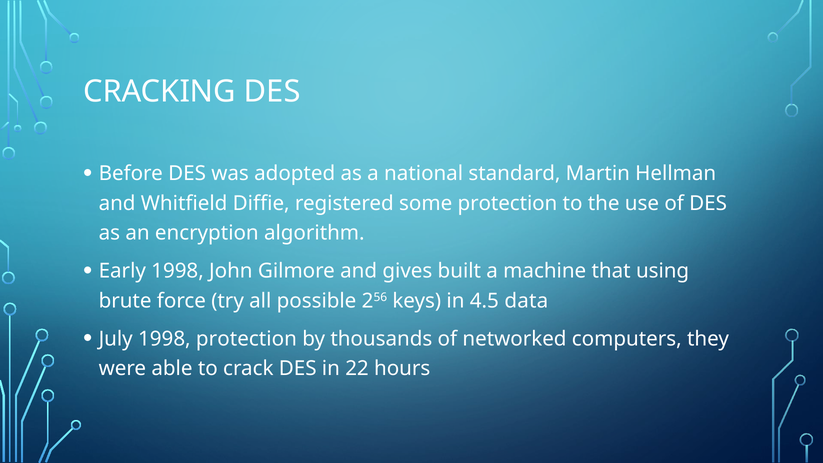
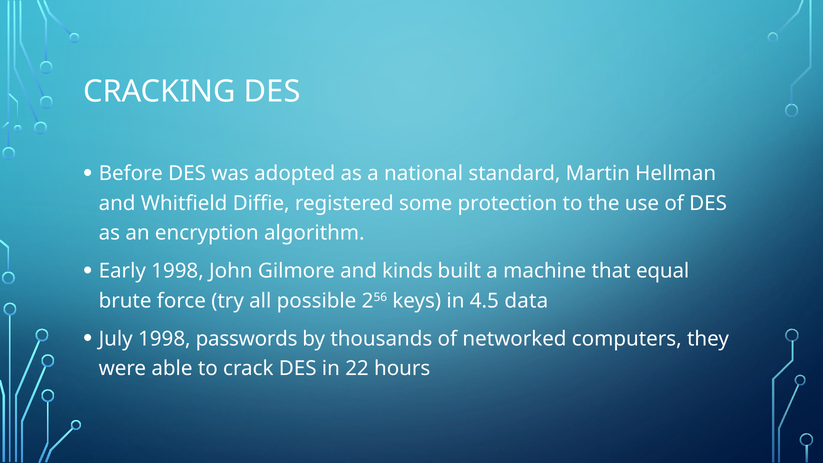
gives: gives -> kinds
using: using -> equal
1998 protection: protection -> passwords
